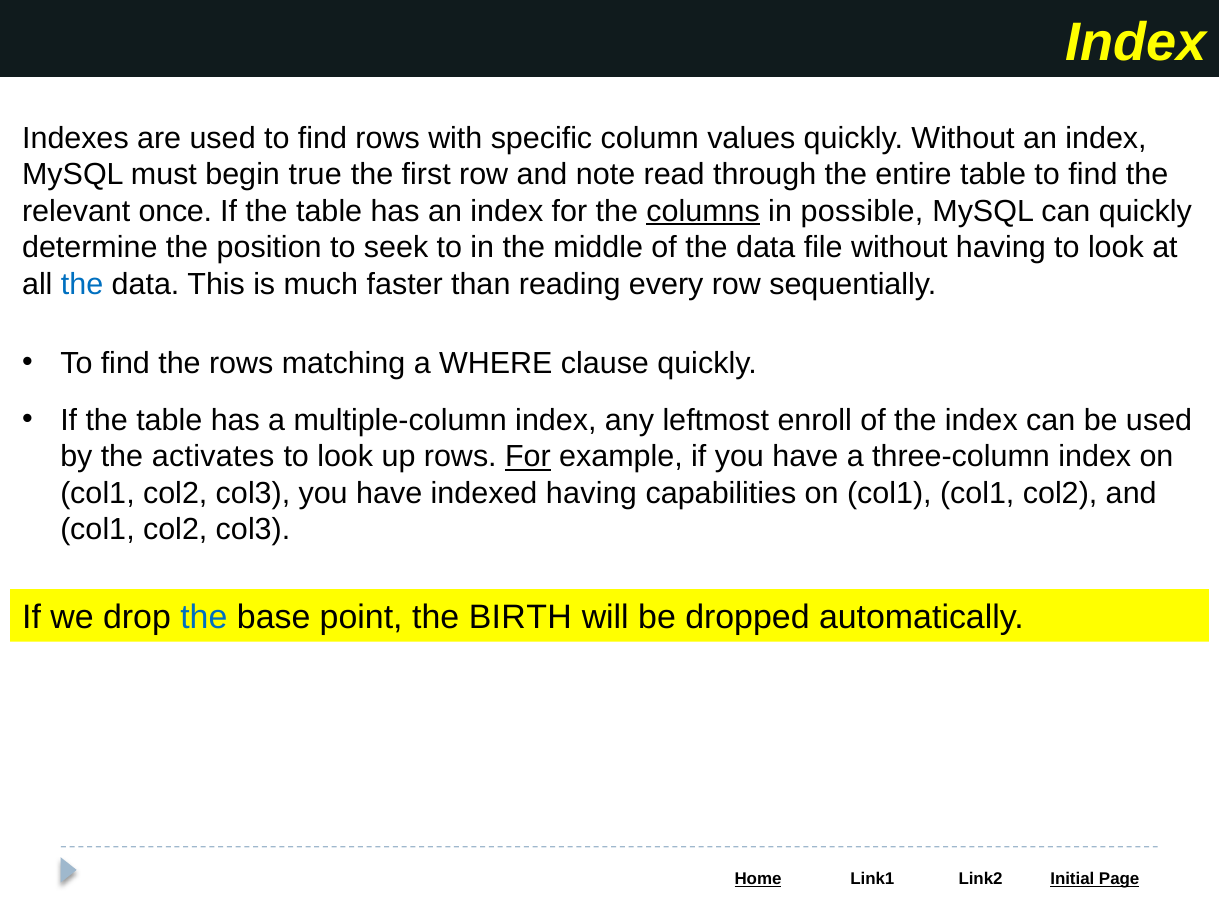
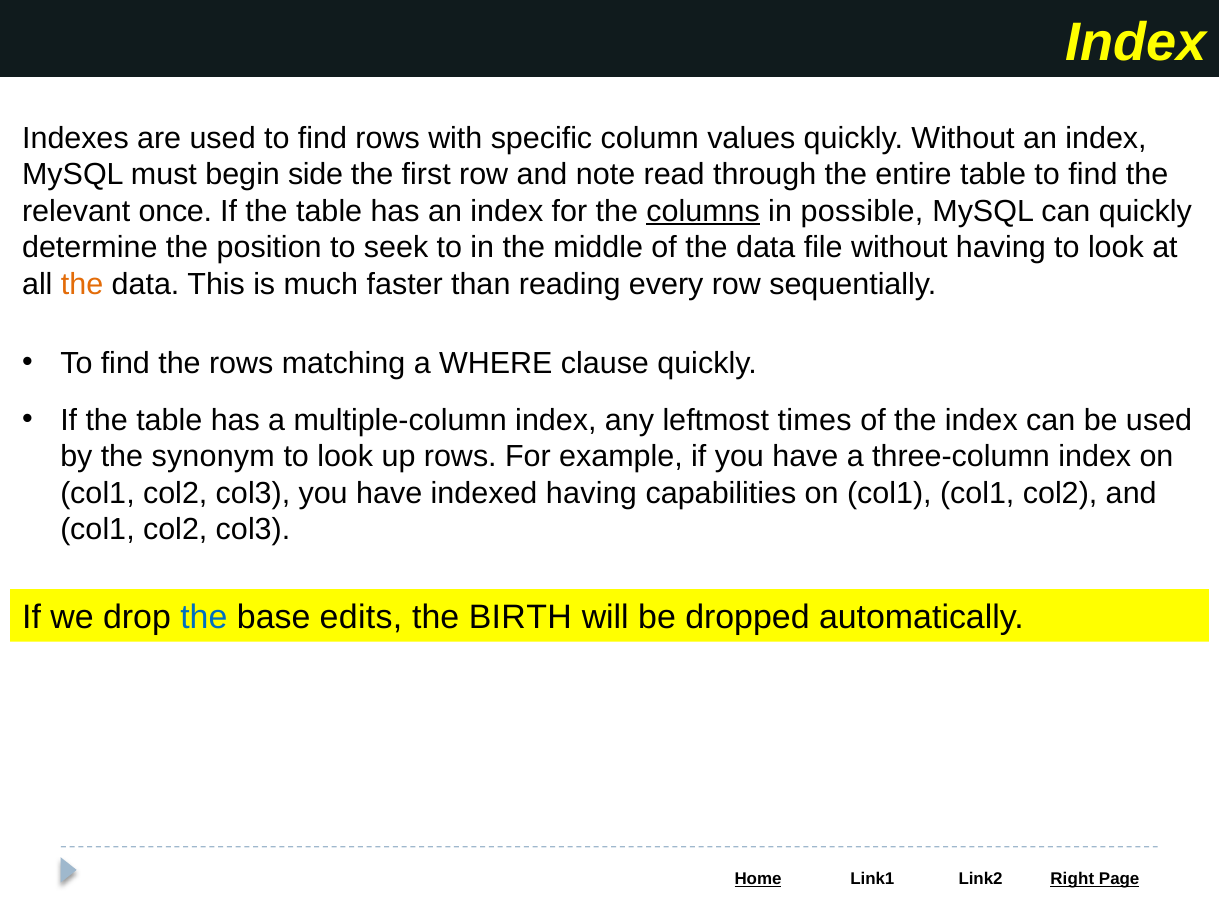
true: true -> side
the at (82, 284) colour: blue -> orange
enroll: enroll -> times
activates: activates -> synonym
For at (528, 457) underline: present -> none
point: point -> edits
Initial: Initial -> Right
